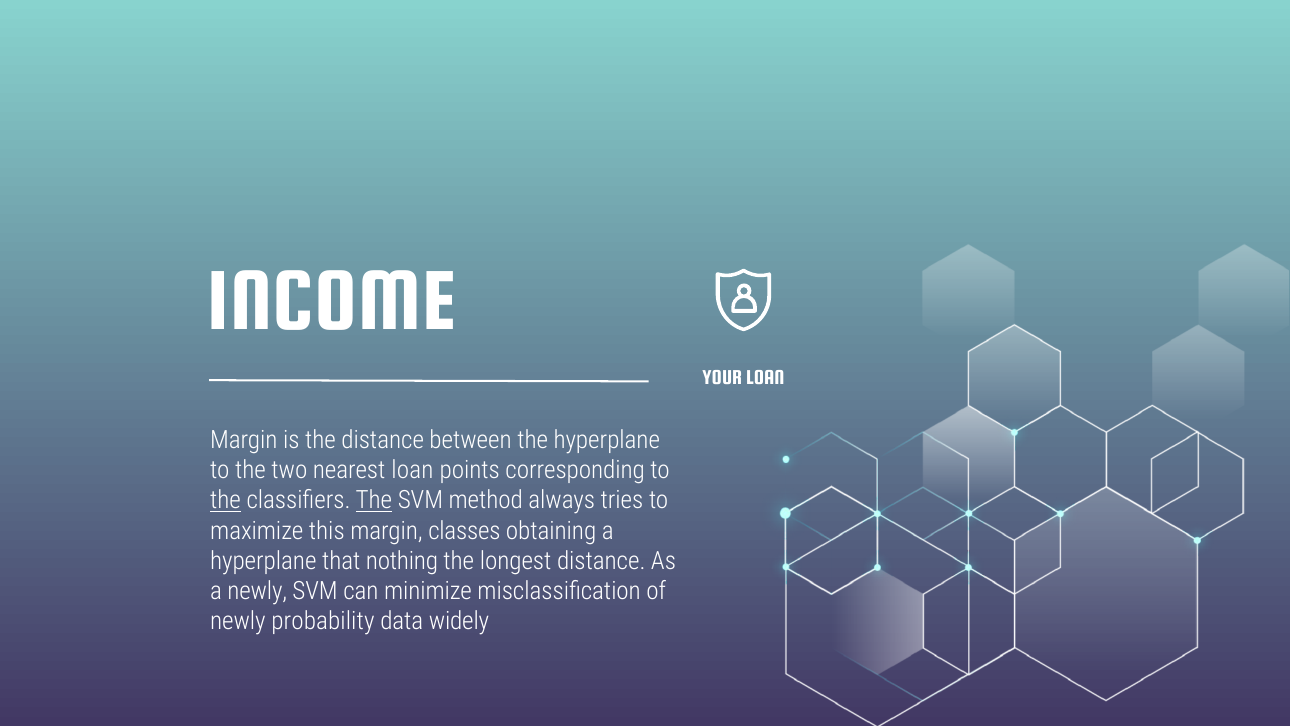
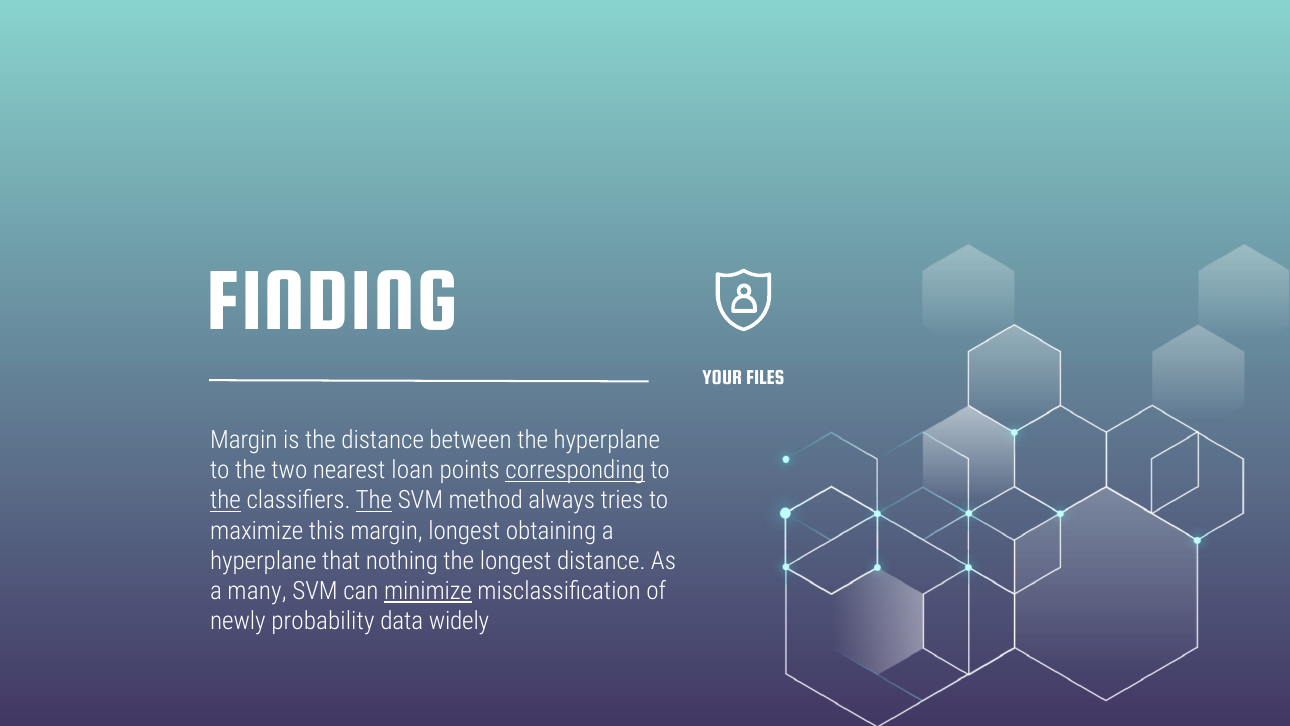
INCOME: INCOME -> FINDING
YOUR LOAN: LOAN -> FILES
corresponding underline: none -> present
margin classes: classes -> longest
a newly: newly -> many
minimize underline: none -> present
